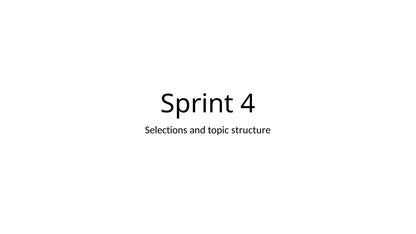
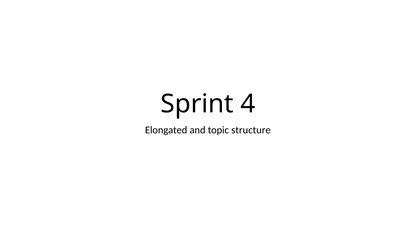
Selections: Selections -> Elongated
